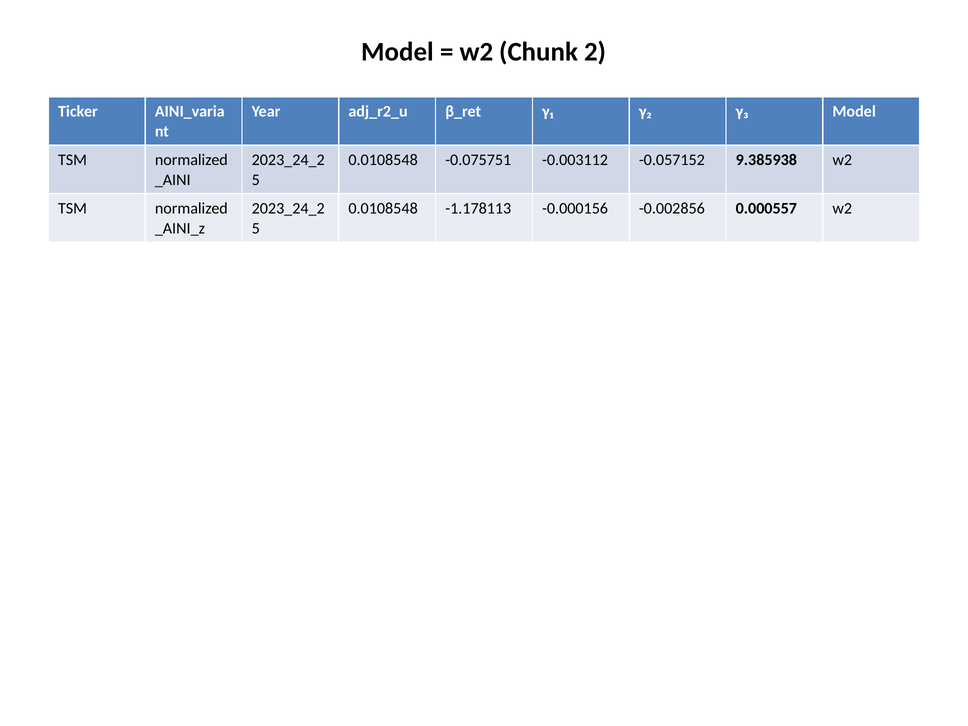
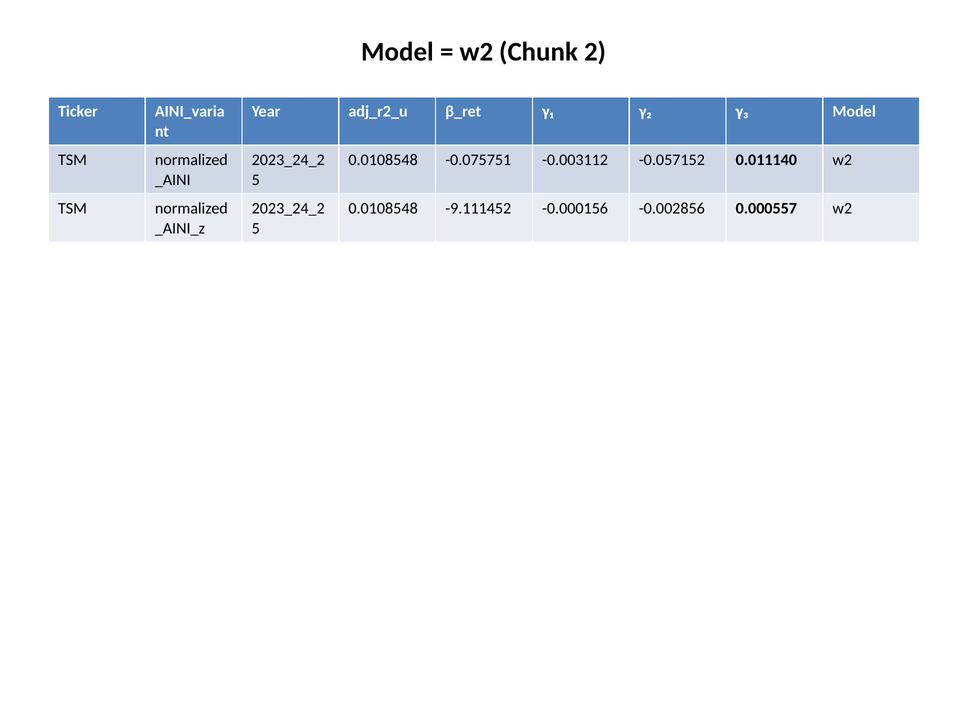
9.385938: 9.385938 -> 0.011140
-1.178113: -1.178113 -> -9.111452
